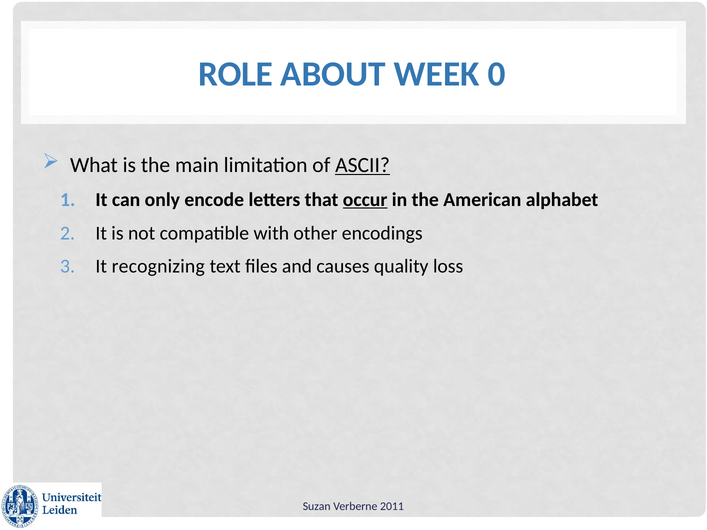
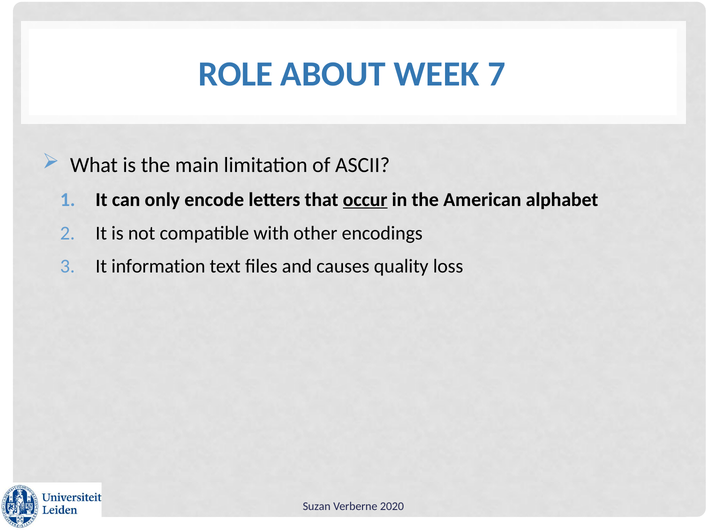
0: 0 -> 7
ASCII underline: present -> none
recognizing: recognizing -> information
2011: 2011 -> 2020
